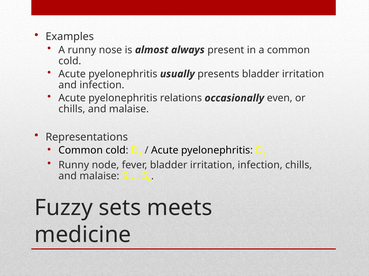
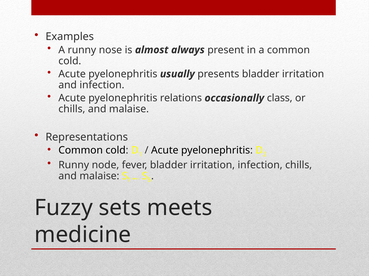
even: even -> class
